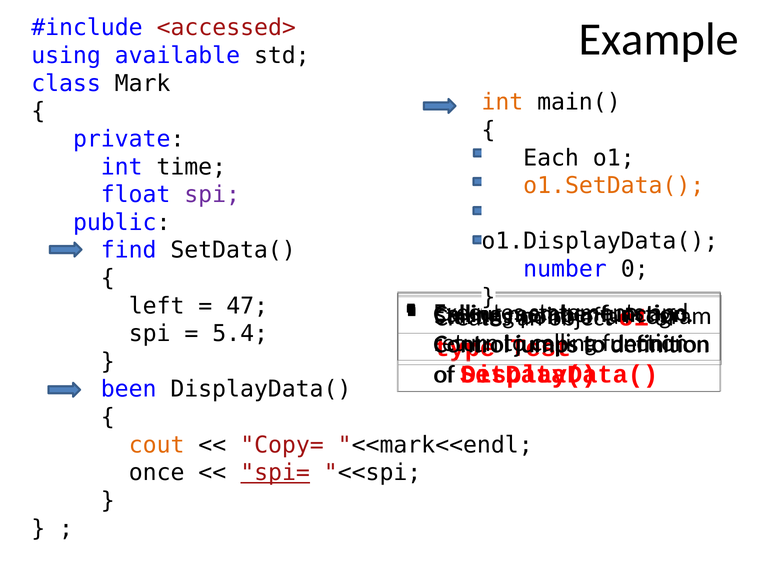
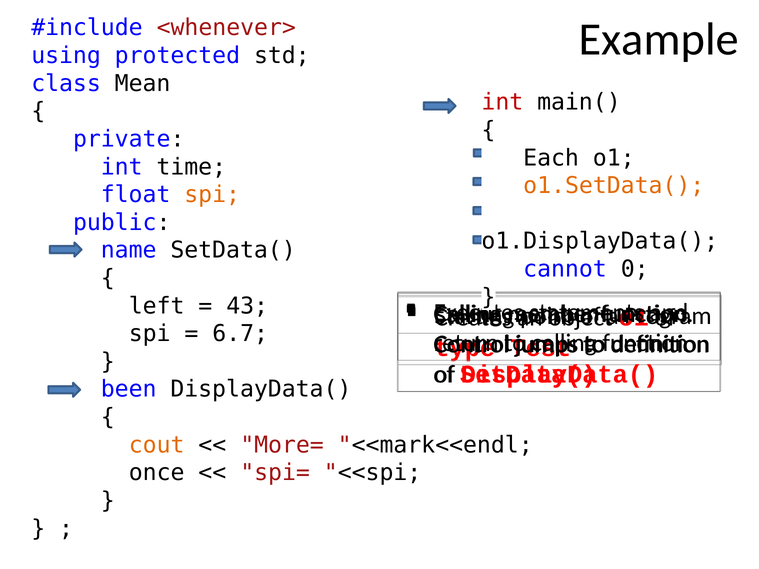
<accessed>: <accessed> -> <whenever>
available: available -> protected
Mark: Mark -> Mean
int at (502, 102) colour: orange -> red
spi at (212, 195) colour: purple -> orange
find: find -> name
number: number -> cannot
47: 47 -> 43
5.4: 5.4 -> 6.7
Copy=: Copy= -> More=
spi= underline: present -> none
